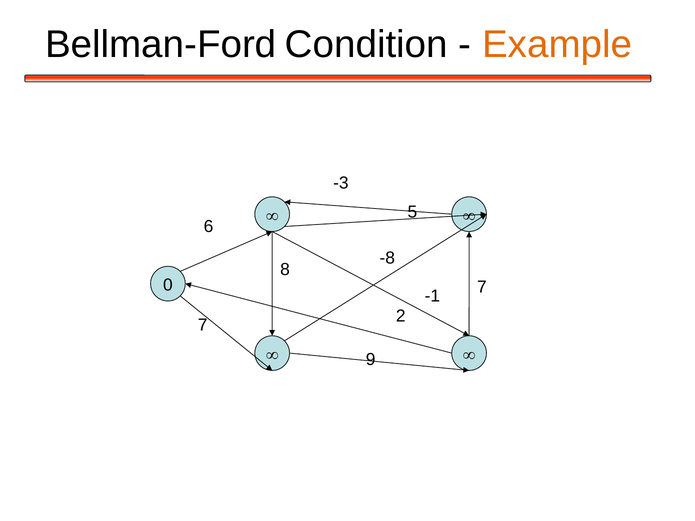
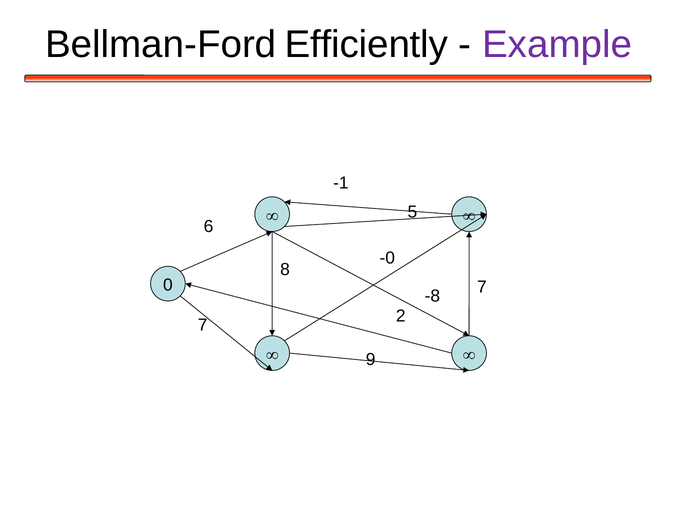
Condition: Condition -> Efficiently
Example colour: orange -> purple
-3: -3 -> -1
-8: -8 -> -0
-1: -1 -> -8
